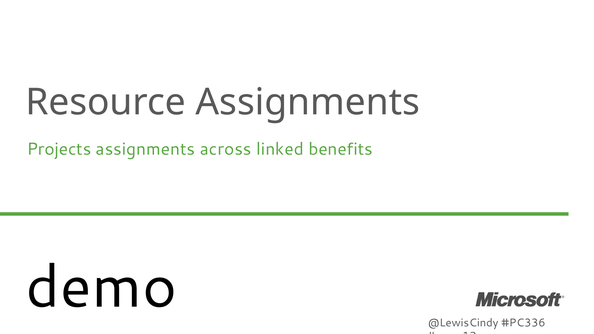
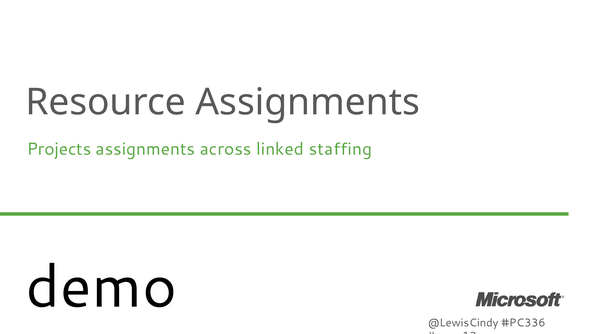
benefits: benefits -> staffing
